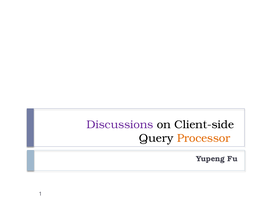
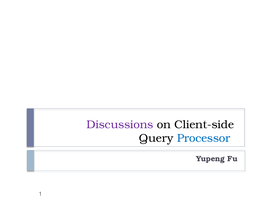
Processor colour: orange -> blue
